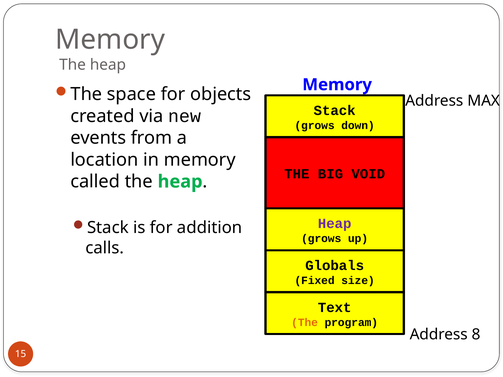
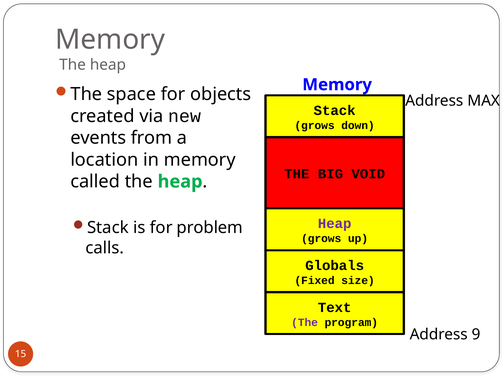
addition: addition -> problem
The at (305, 323) colour: orange -> purple
8: 8 -> 9
